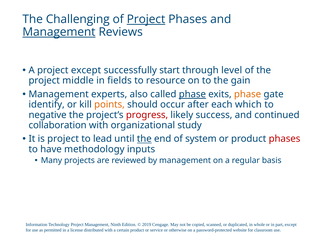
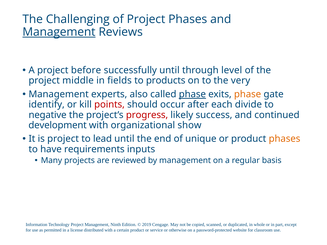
Project at (146, 19) underline: present -> none
project except: except -> before
successfully start: start -> until
resource: resource -> products
gain: gain -> very
points colour: orange -> red
which: which -> divide
collaboration: collaboration -> development
study: study -> show
the at (144, 139) underline: present -> none
system: system -> unique
phases at (285, 139) colour: red -> orange
methodology: methodology -> requirements
